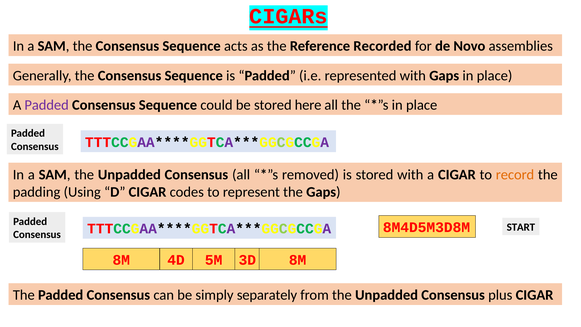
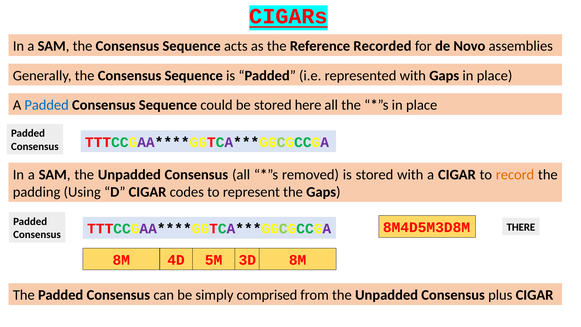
Padded at (47, 105) colour: purple -> blue
START: START -> THERE
separately: separately -> comprised
